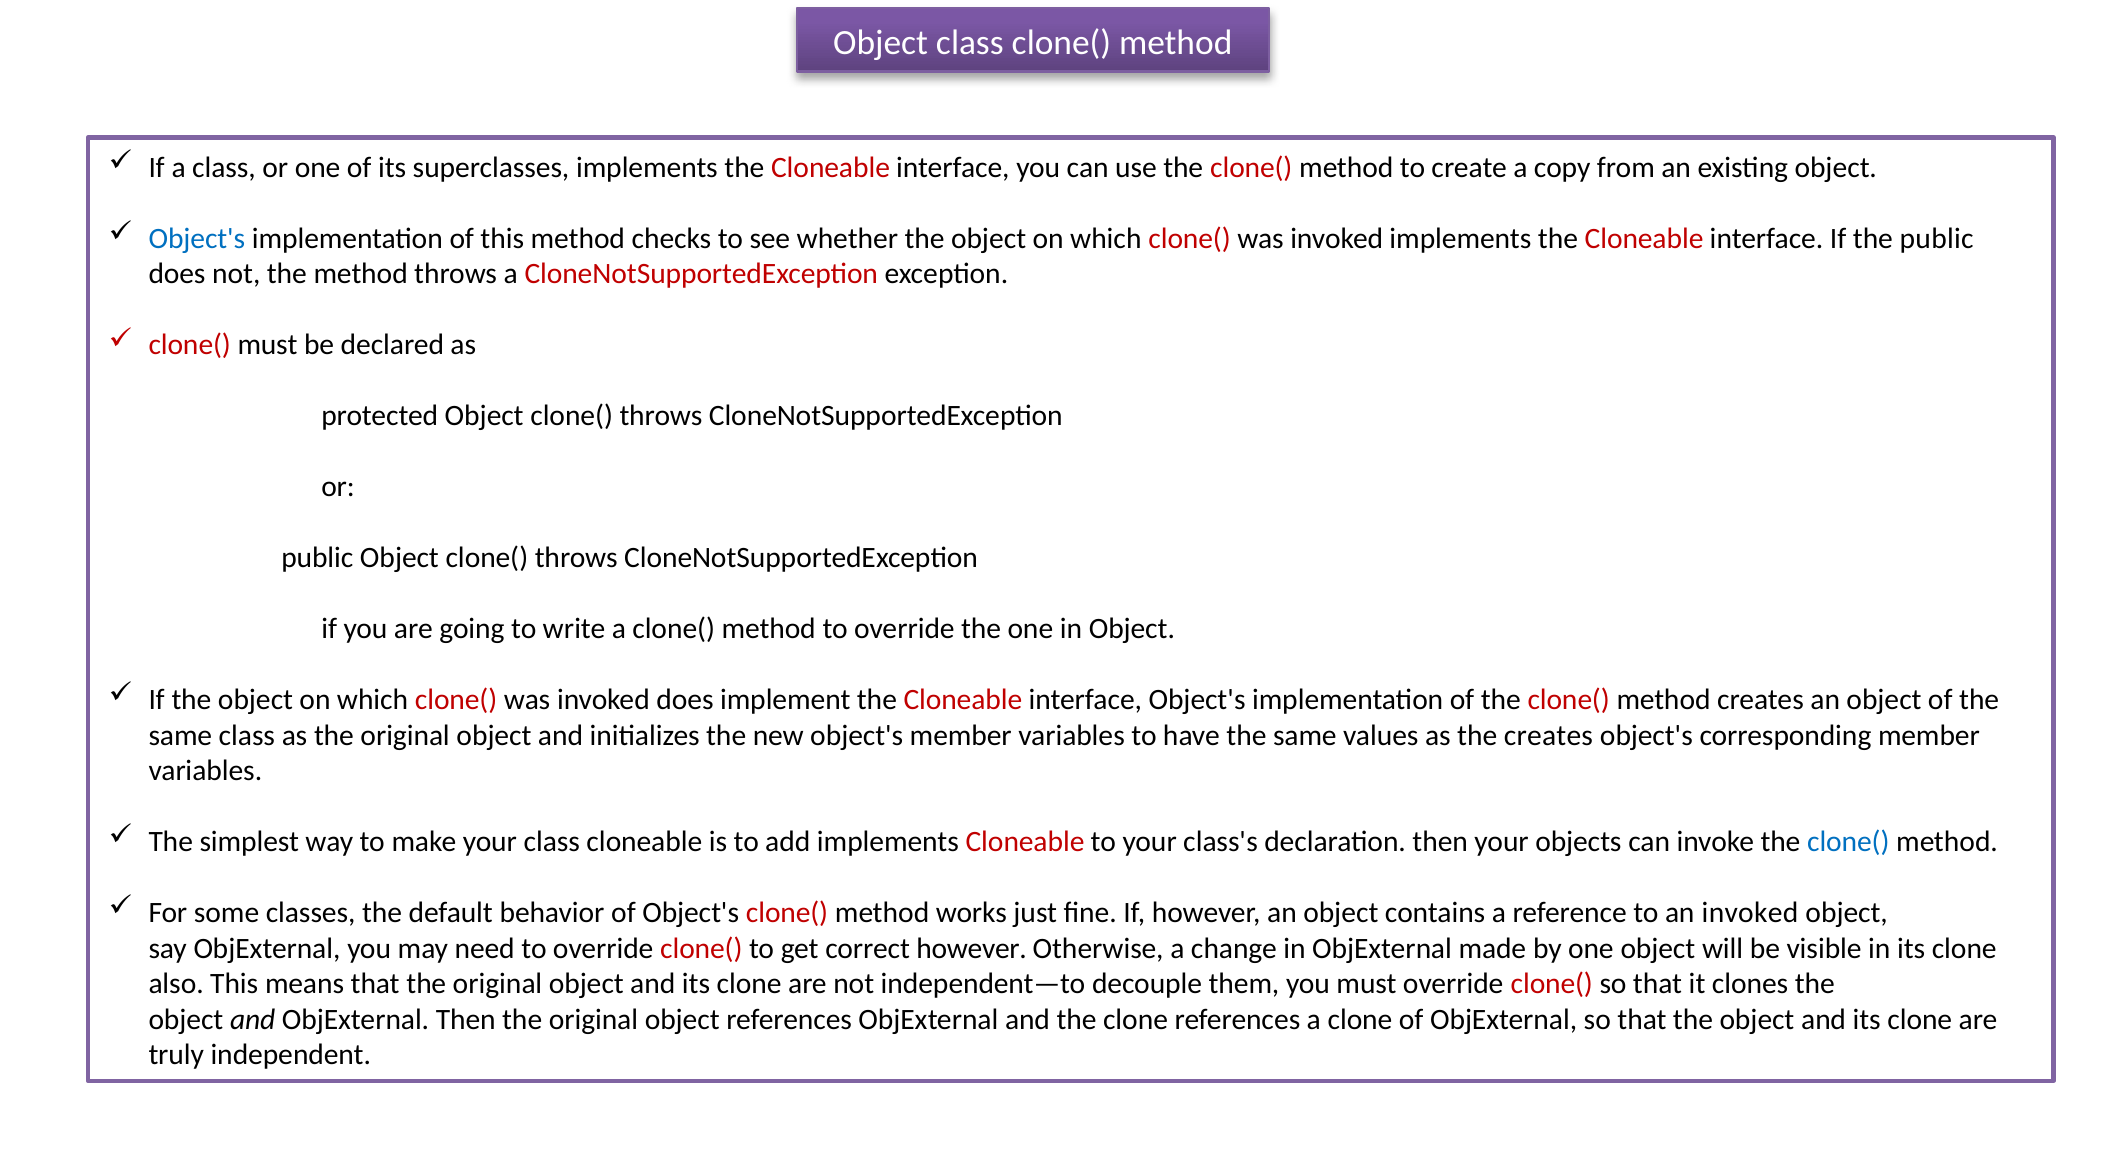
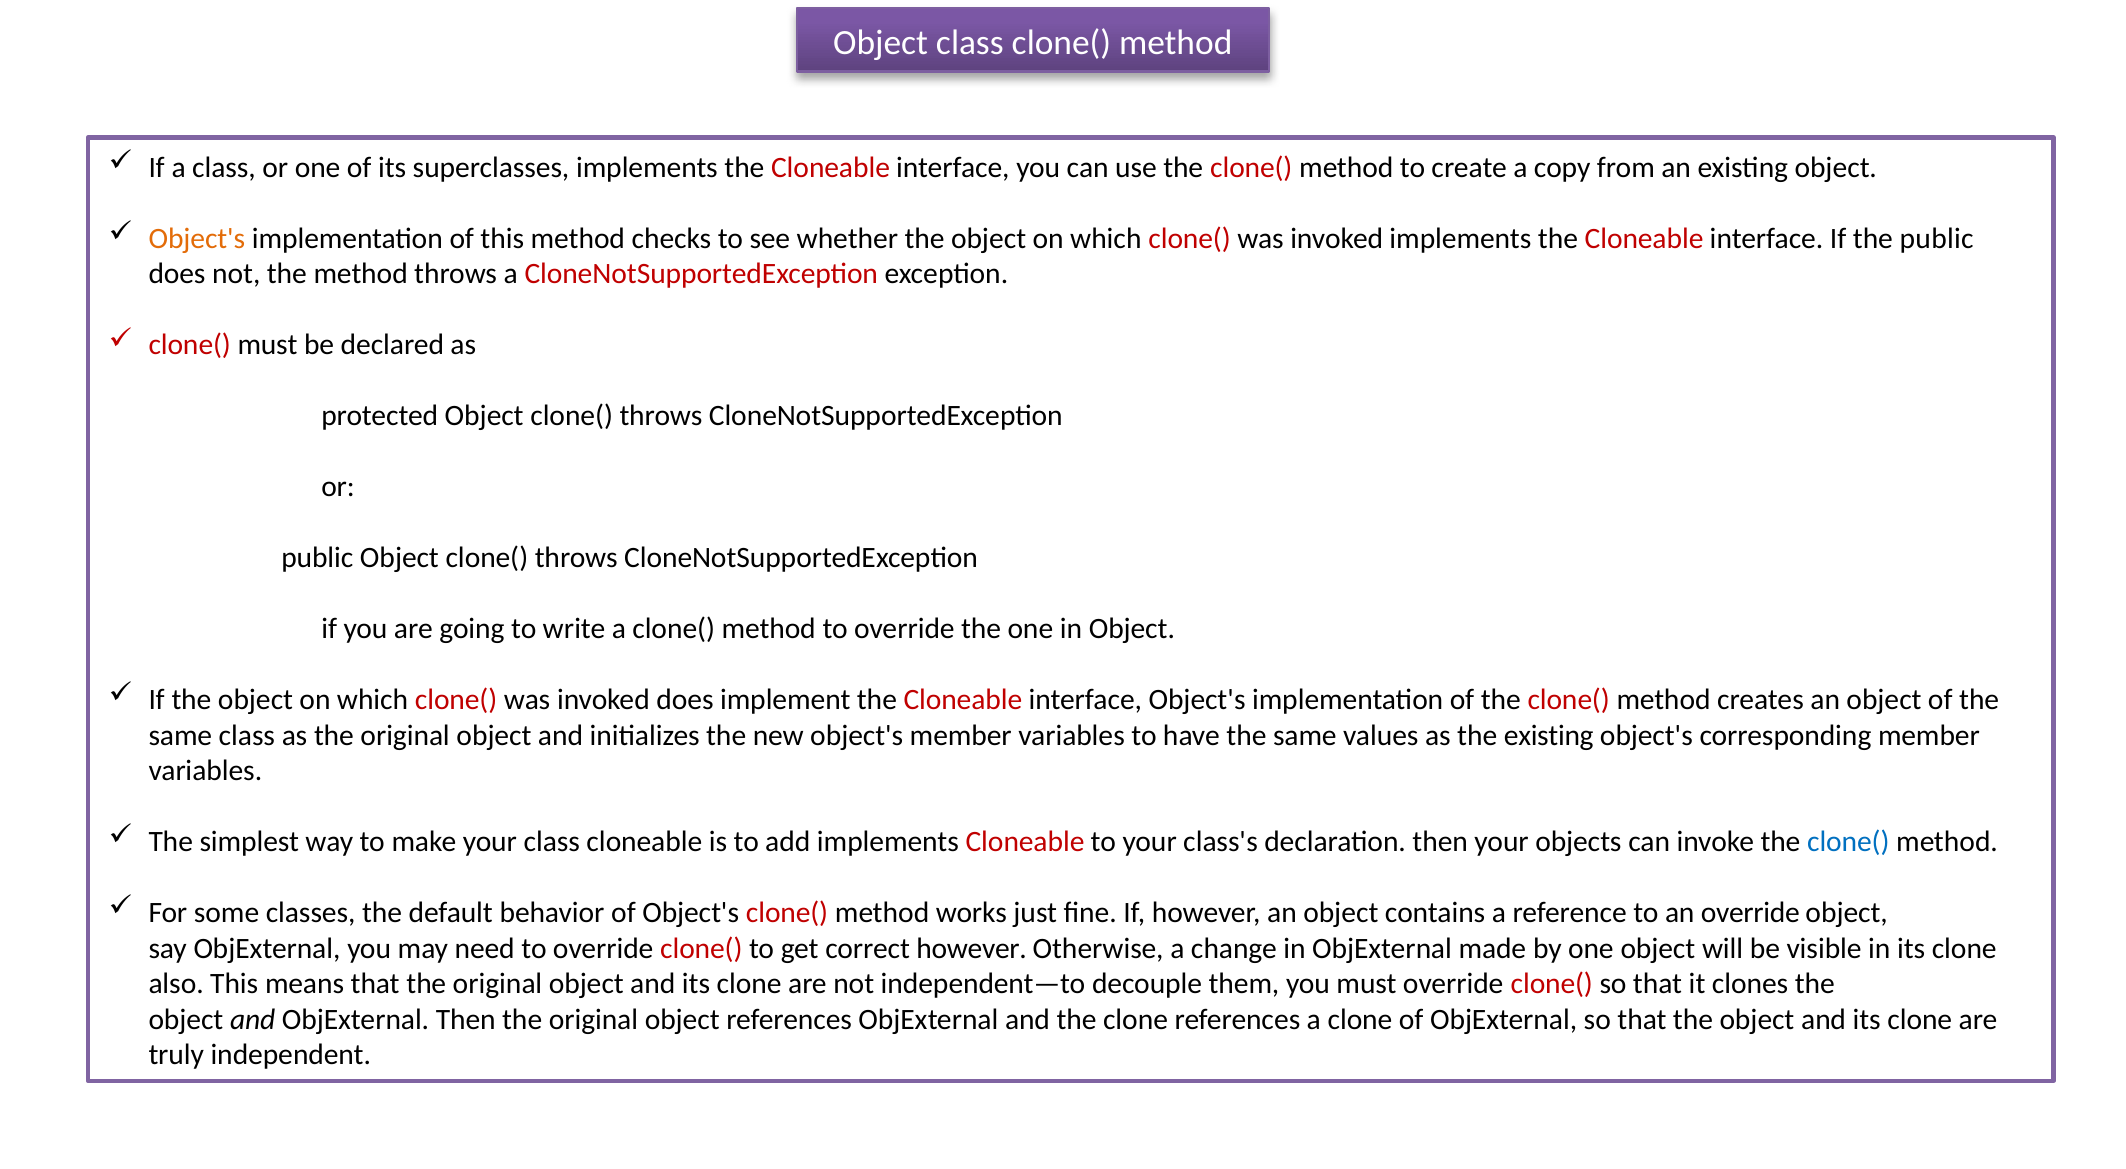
Object's at (197, 239) colour: blue -> orange
the creates: creates -> existing
an invoked: invoked -> override
